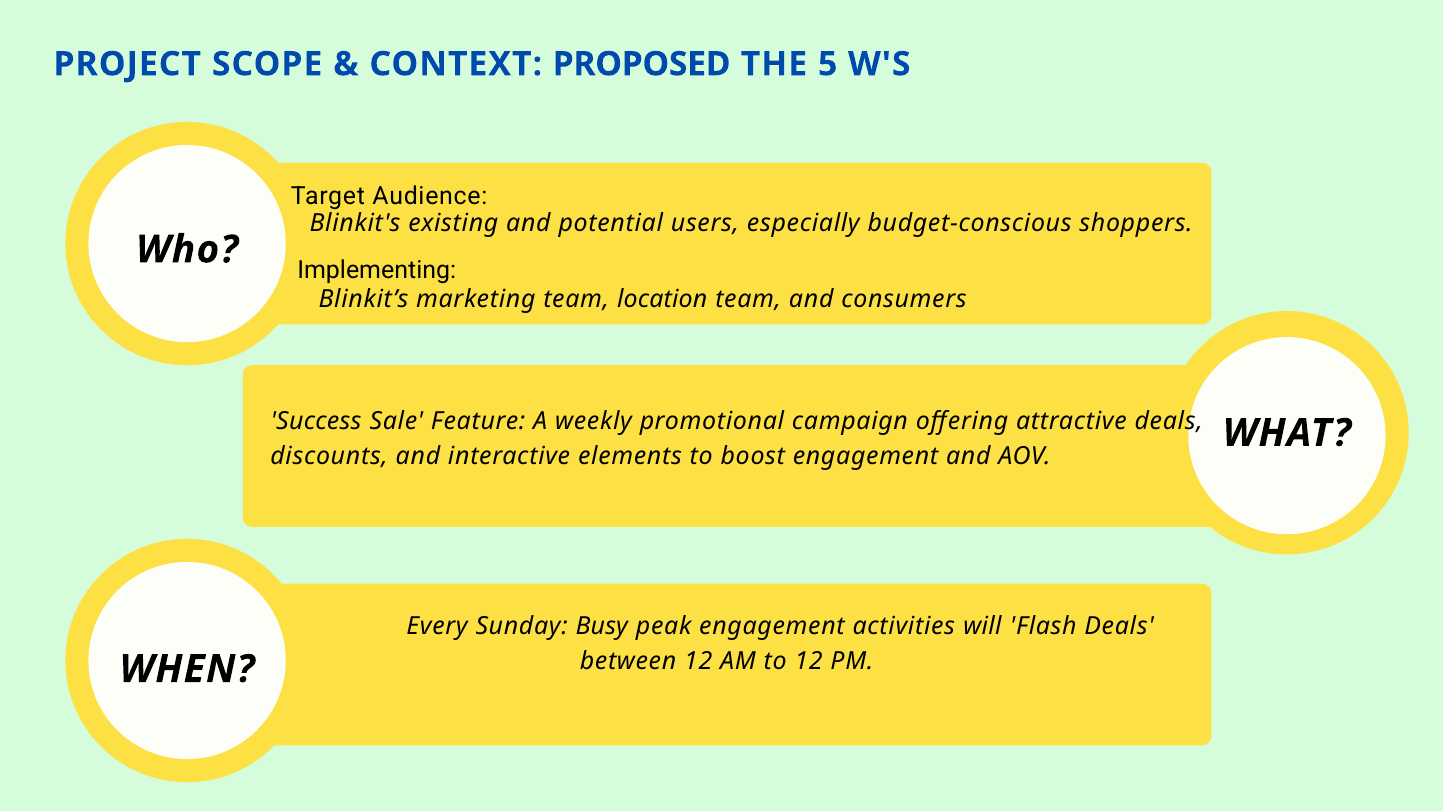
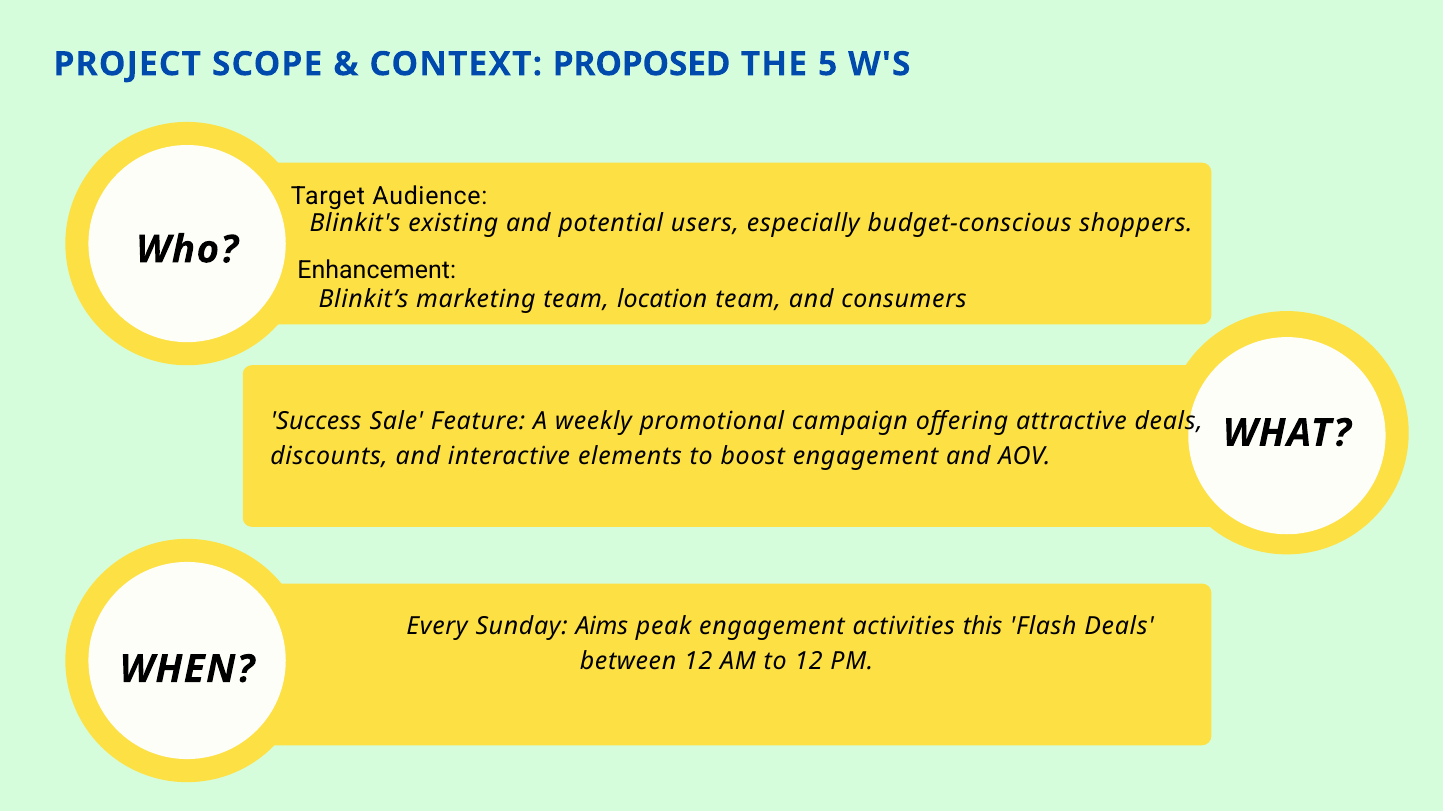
Implementing: Implementing -> Enhancement
Busy: Busy -> Aims
will: will -> this
